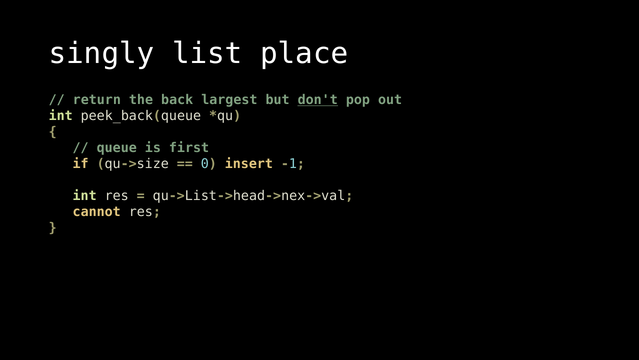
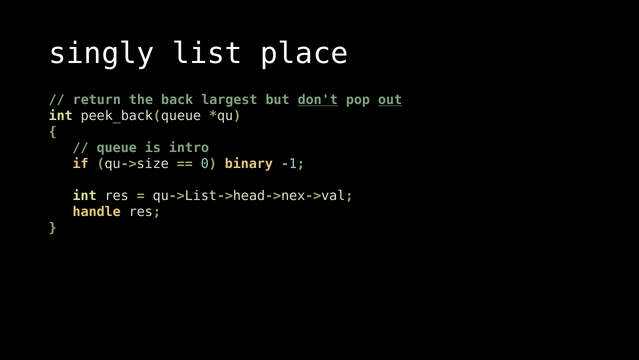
out underline: none -> present
first: first -> intro
insert: insert -> binary
cannot: cannot -> handle
